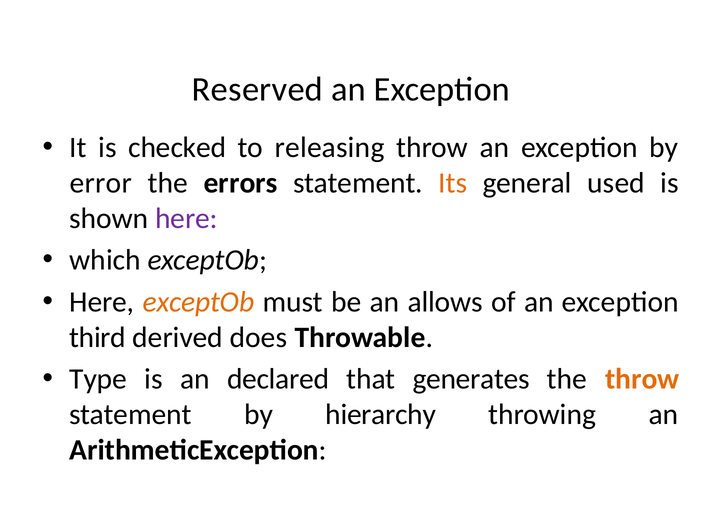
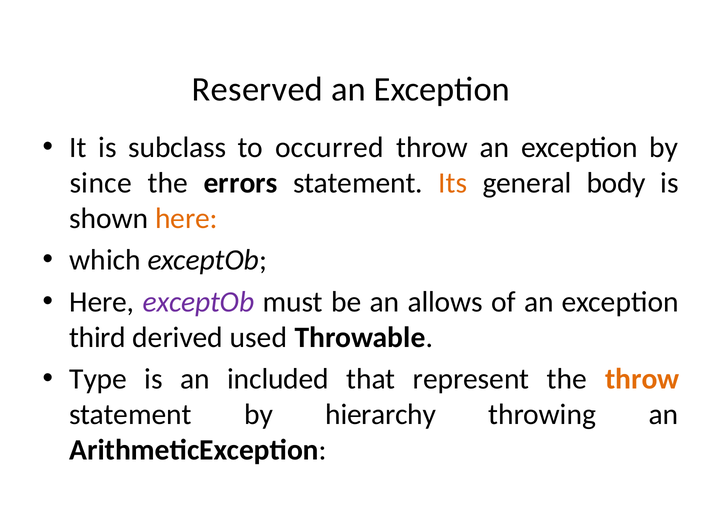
checked: checked -> subclass
releasing: releasing -> occurred
error: error -> since
used: used -> body
here at (186, 219) colour: purple -> orange
exceptOb at (199, 302) colour: orange -> purple
does: does -> used
declared: declared -> included
generates: generates -> represent
